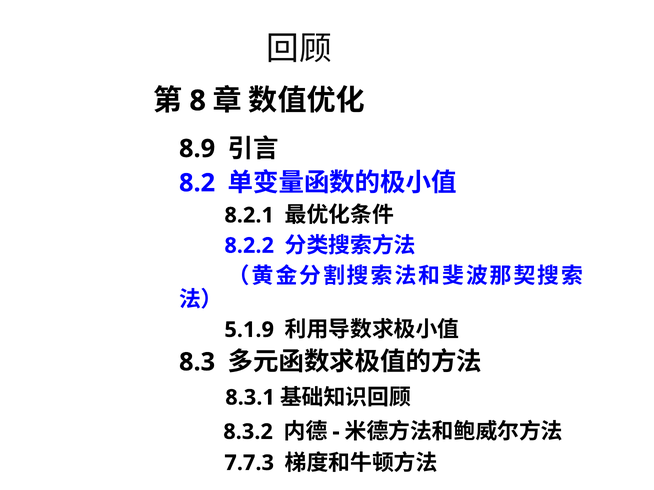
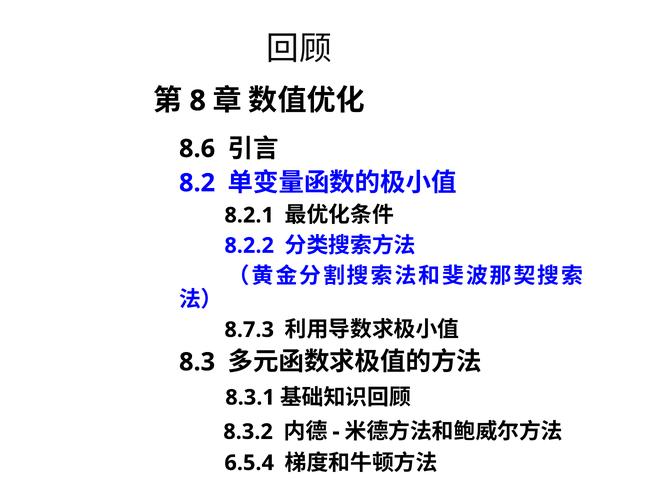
8.9: 8.9 -> 8.6
5.1.9: 5.1.9 -> 8.7.3
7.7.3: 7.7.3 -> 6.5.4
